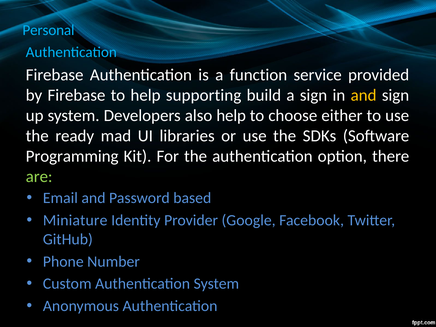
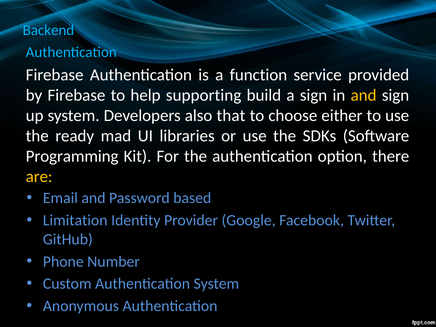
Personal: Personal -> Backend
also help: help -> that
are colour: light green -> yellow
Miniature: Miniature -> Limitation
